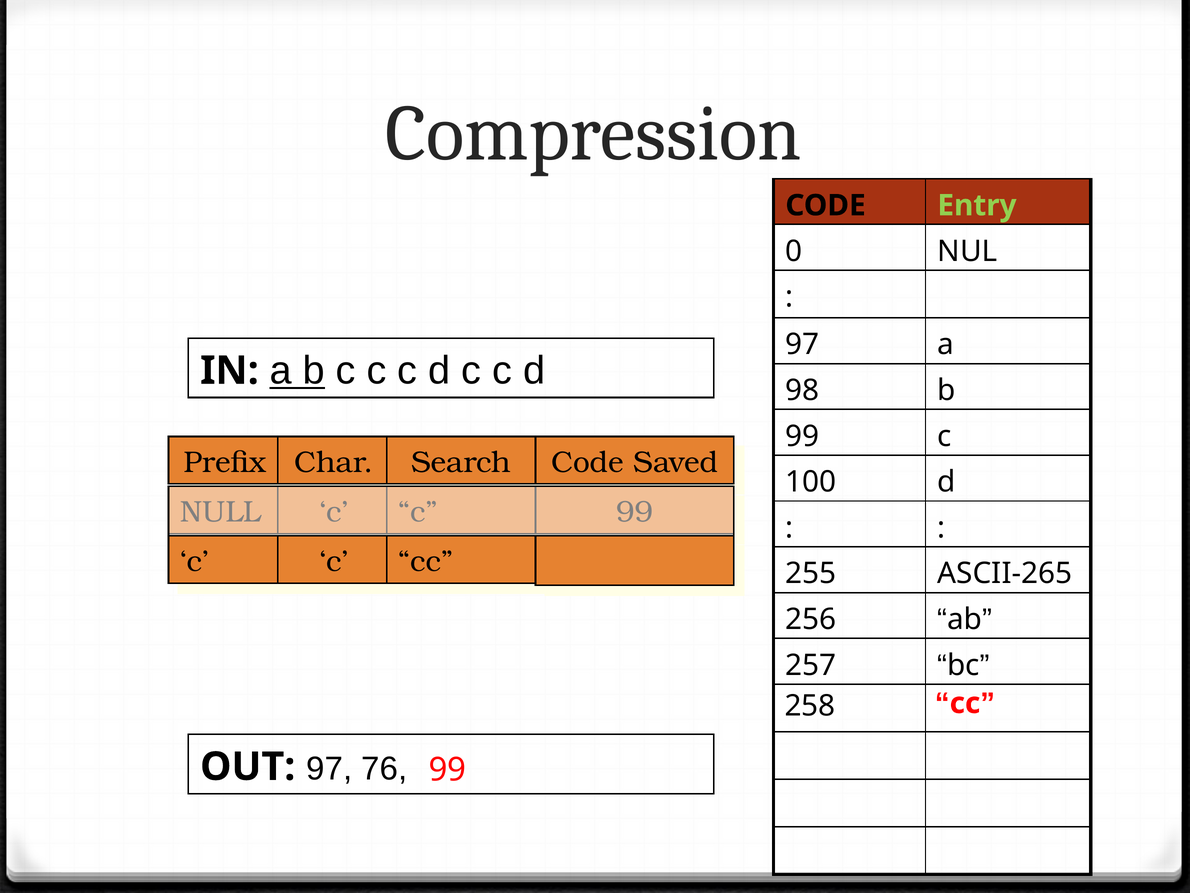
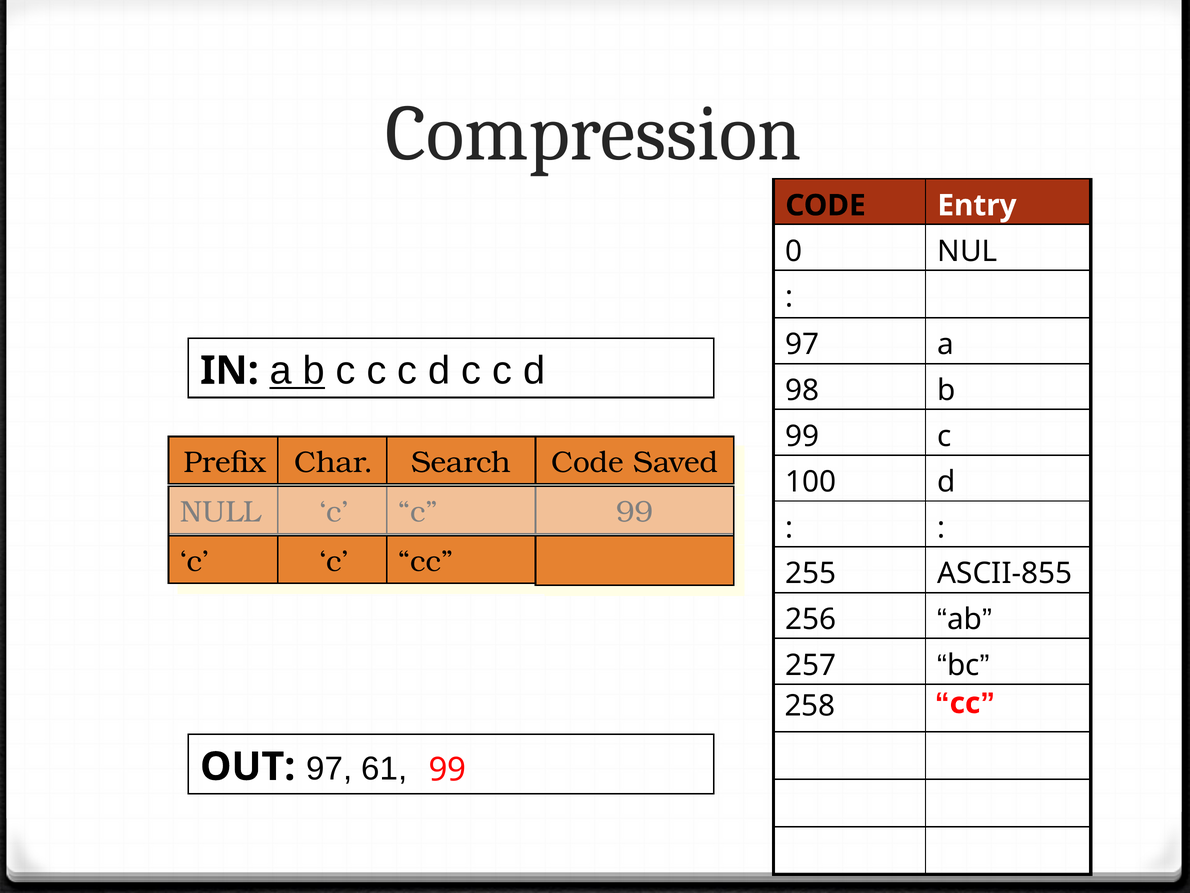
Entry colour: light green -> white
ASCII-265: ASCII-265 -> ASCII-855
76: 76 -> 61
